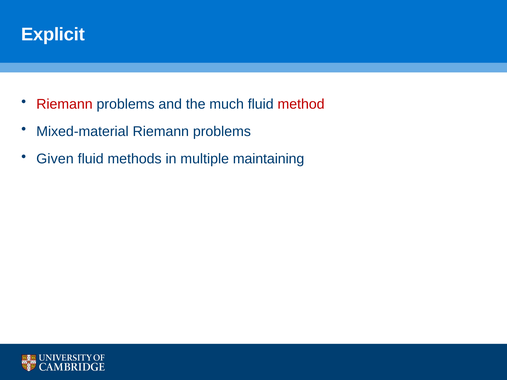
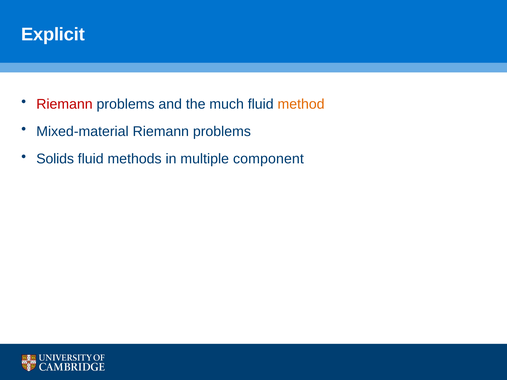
method colour: red -> orange
Given: Given -> Solids
maintaining: maintaining -> component
